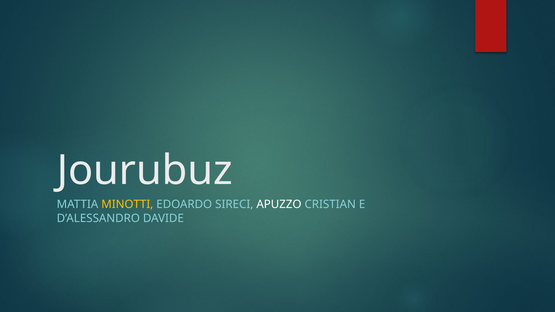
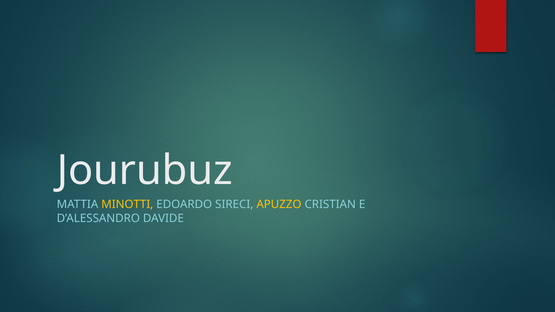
APUZZO colour: white -> yellow
